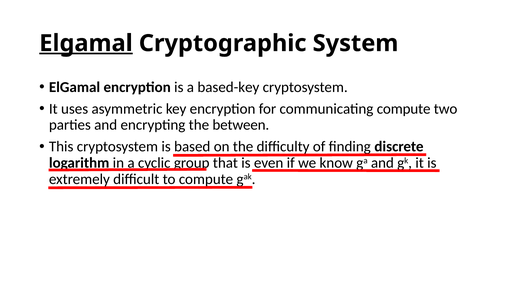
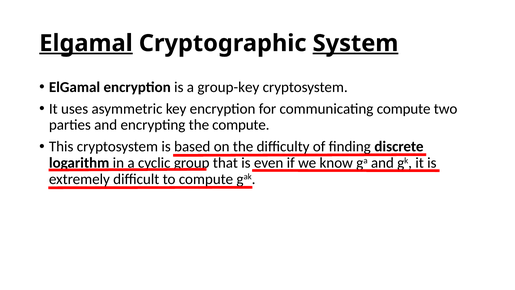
System underline: none -> present
based-key: based-key -> group-key
the between: between -> compute
